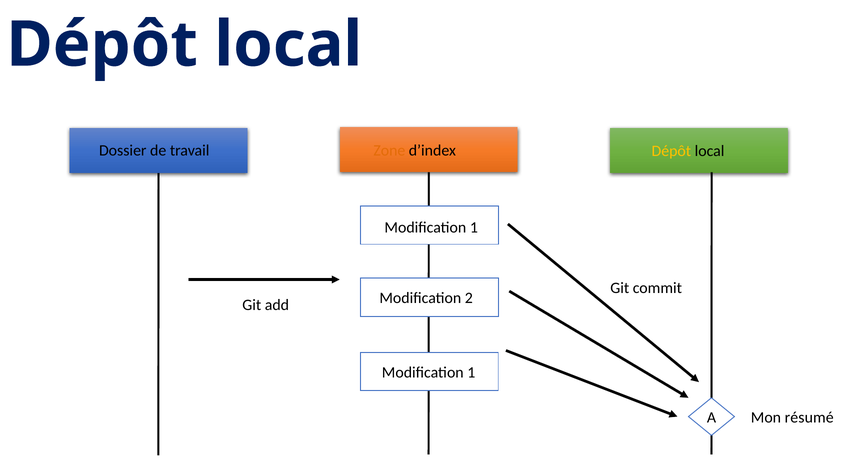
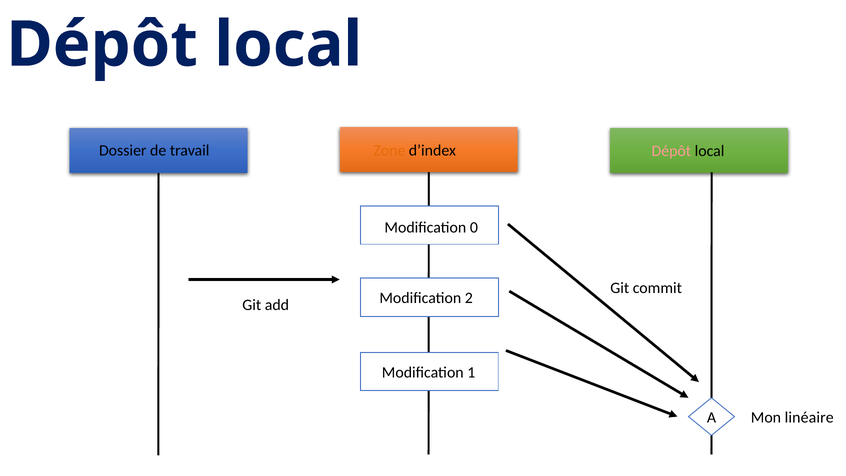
Dépôt at (671, 151) colour: yellow -> pink
1 at (474, 227): 1 -> 0
résumé: résumé -> linéaire
